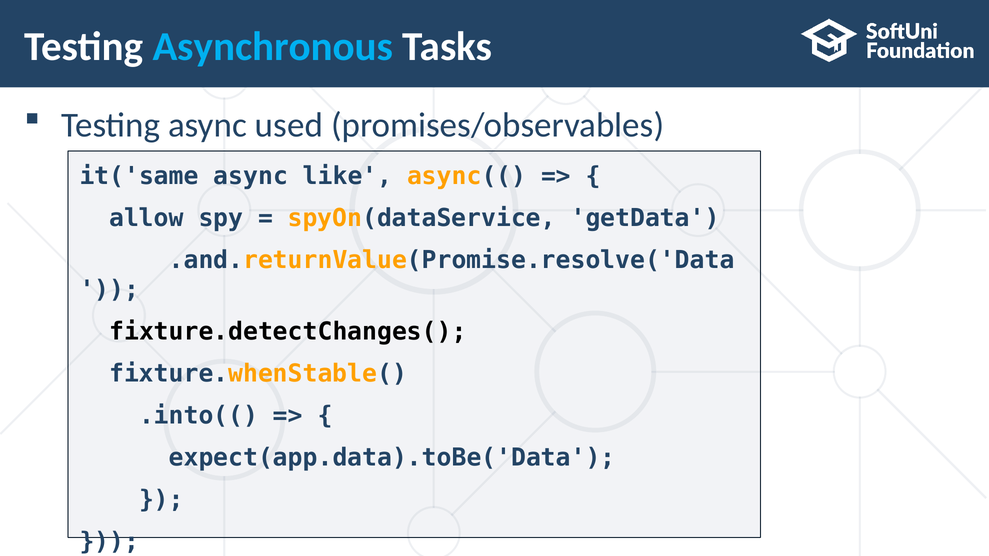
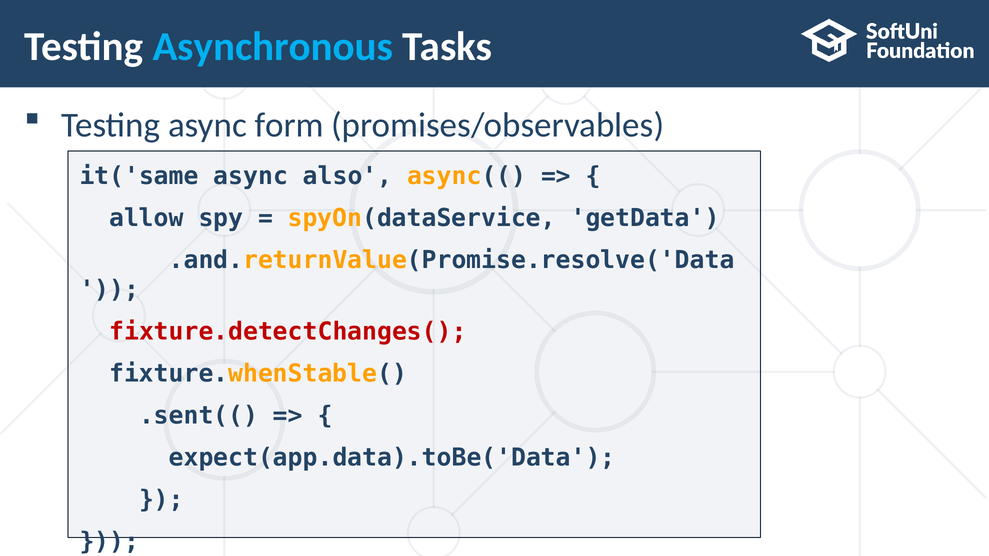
used: used -> form
like: like -> also
fixture.detectChanges( colour: black -> red
.into((: .into(( -> .sent((
